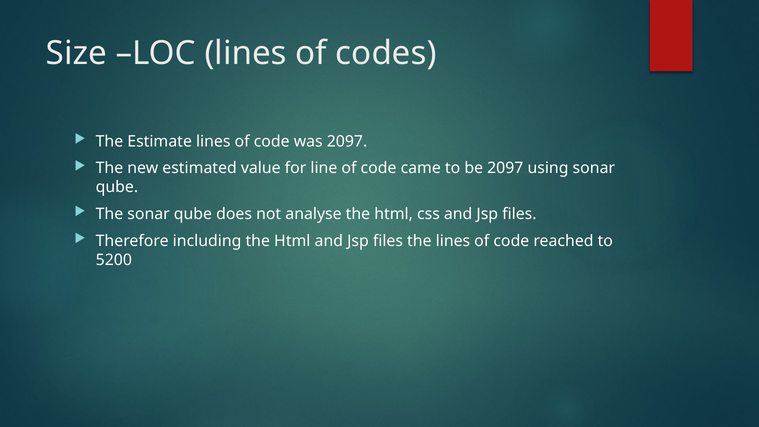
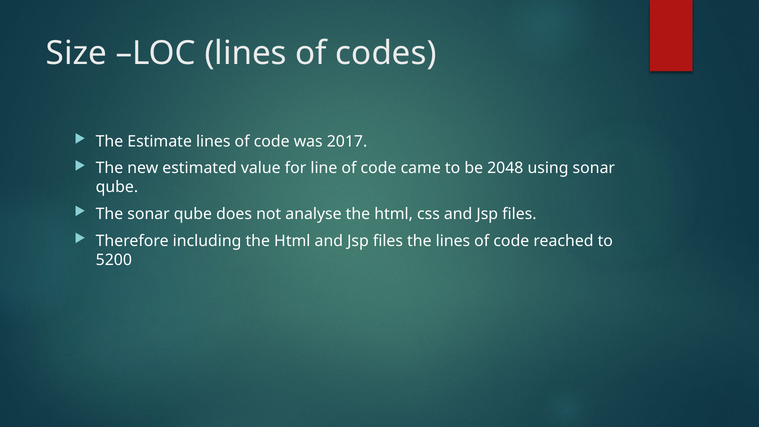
was 2097: 2097 -> 2017
be 2097: 2097 -> 2048
